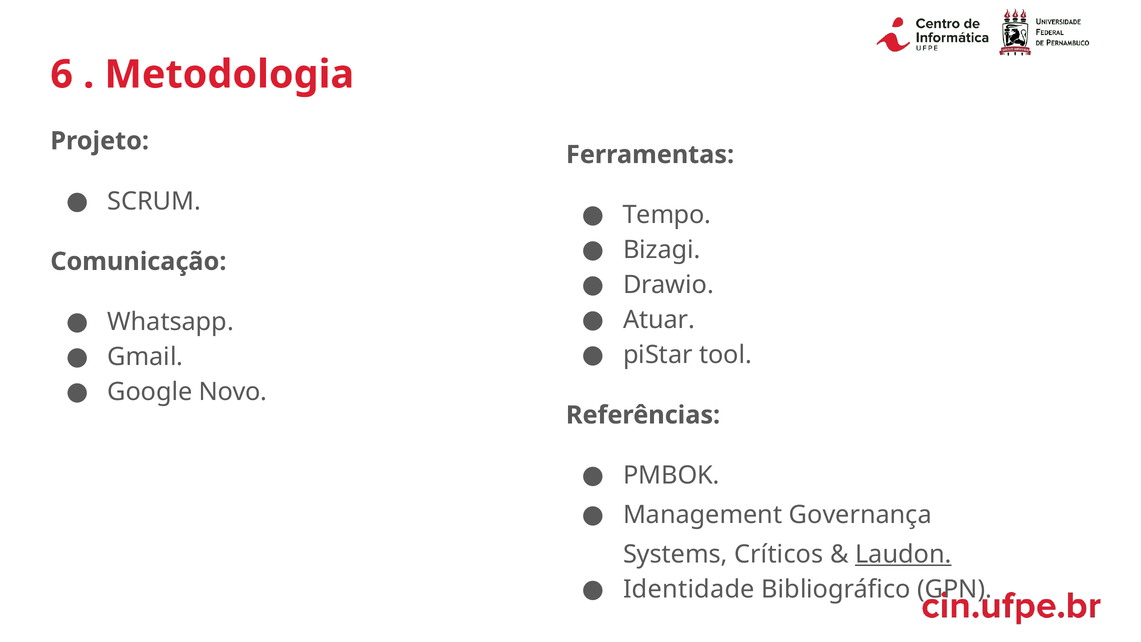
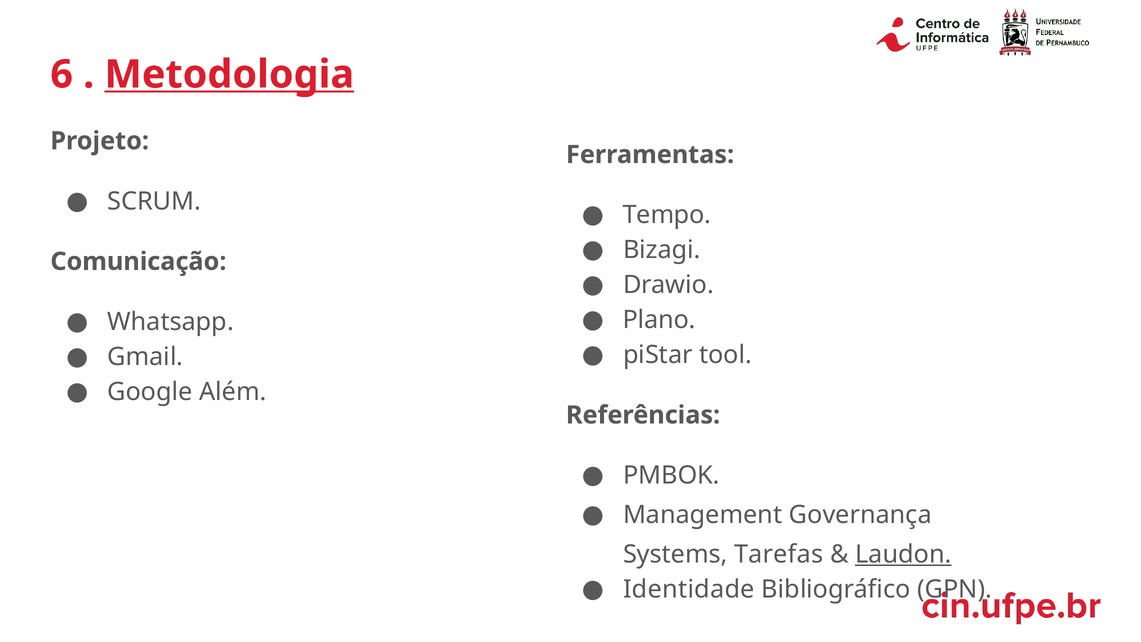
Metodologia underline: none -> present
Atuar: Atuar -> Plano
Novo: Novo -> Além
Críticos: Críticos -> Tarefas
